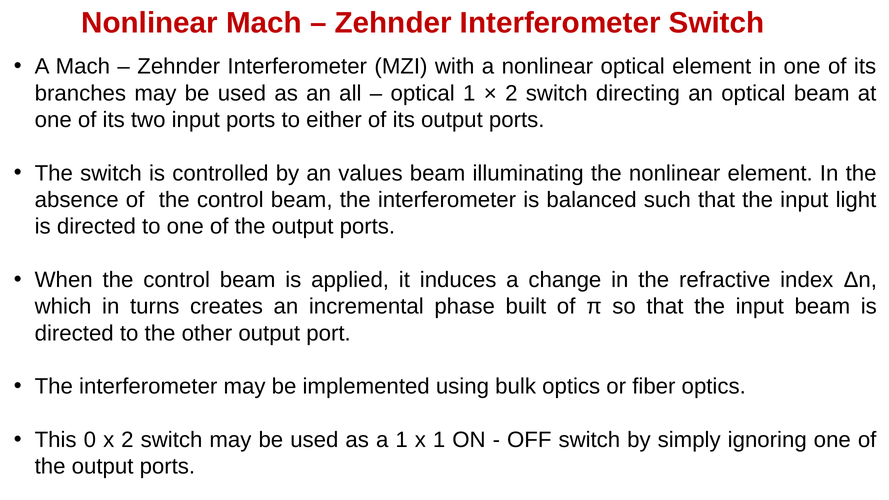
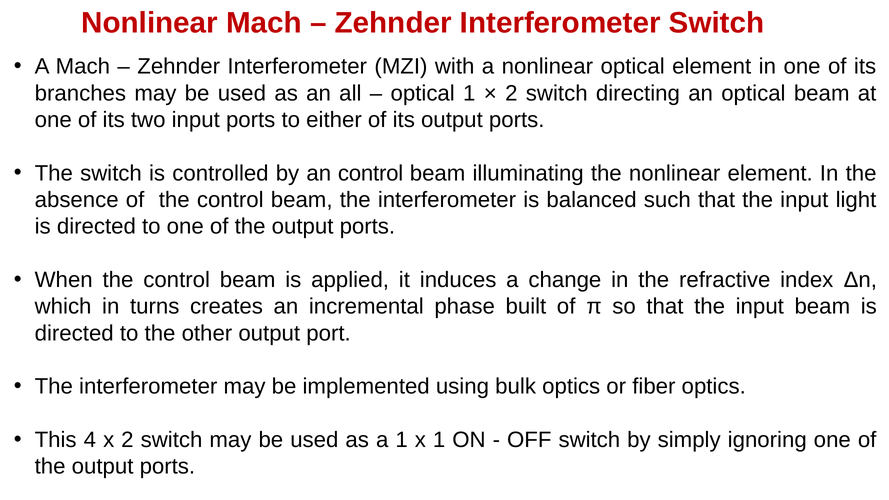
an values: values -> control
0: 0 -> 4
